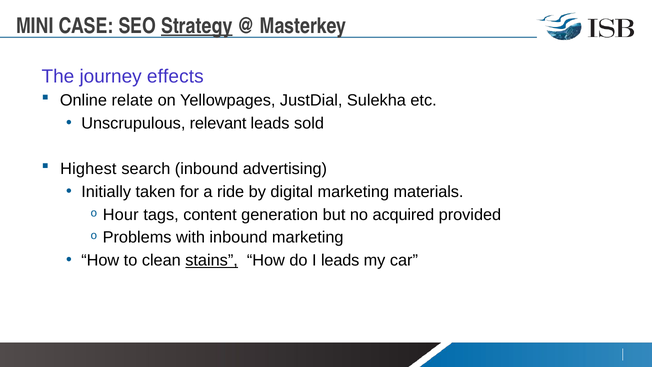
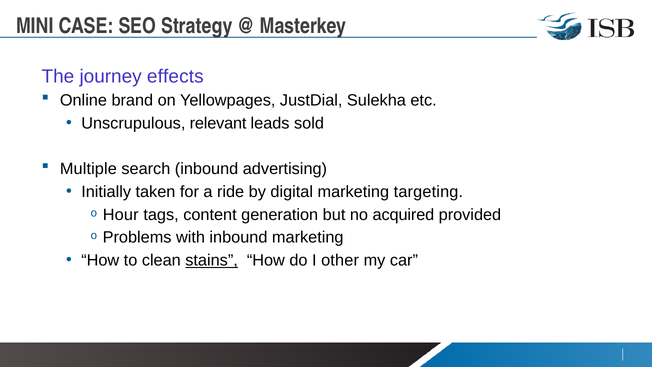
Strategy underline: present -> none
relate: relate -> brand
Highest: Highest -> Multiple
materials: materials -> targeting
I leads: leads -> other
